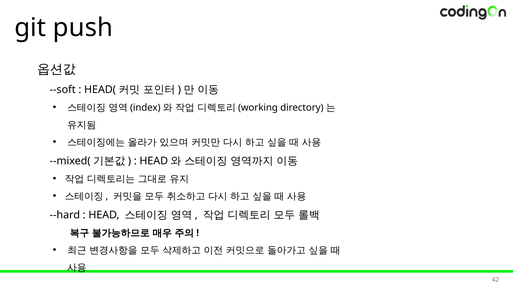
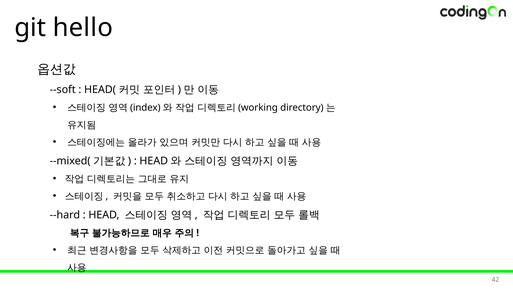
push: push -> hello
